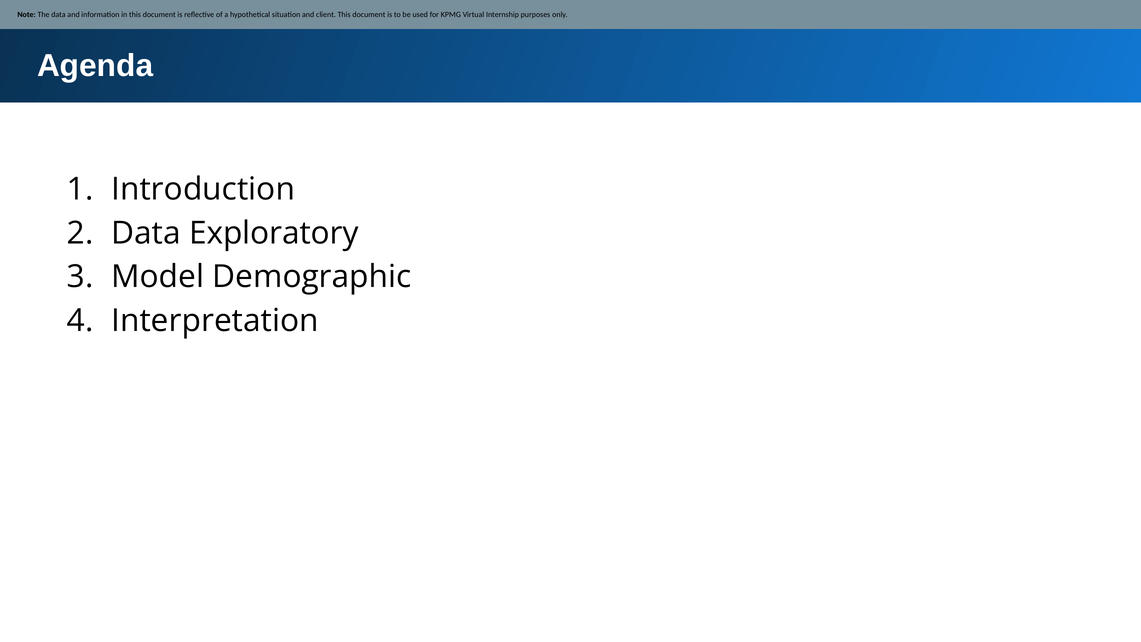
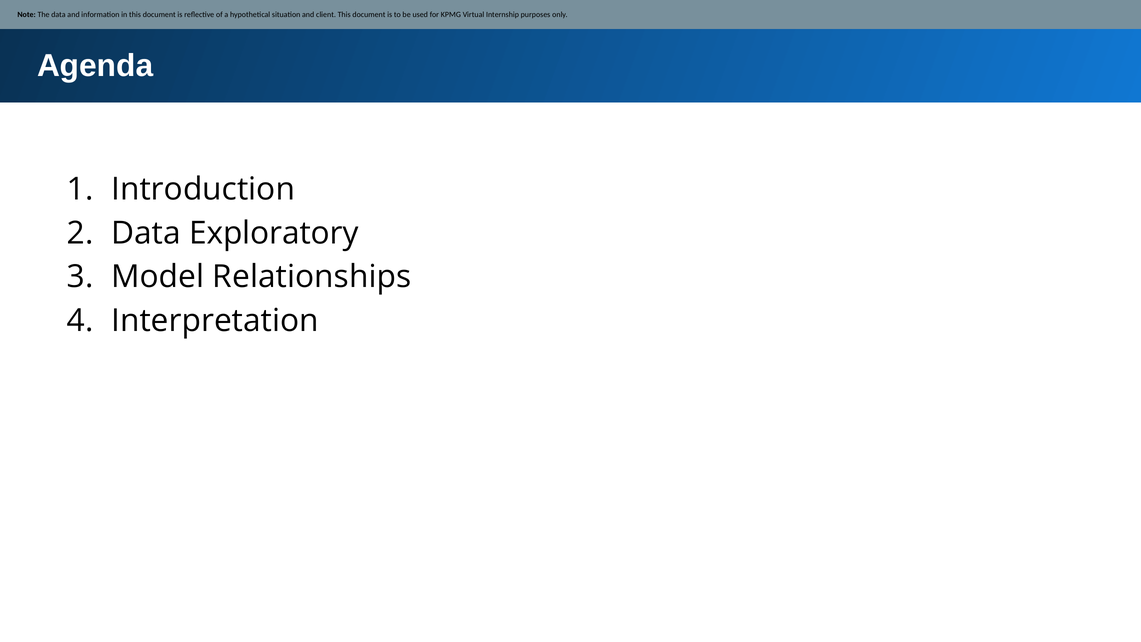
Demographic: Demographic -> Relationships
